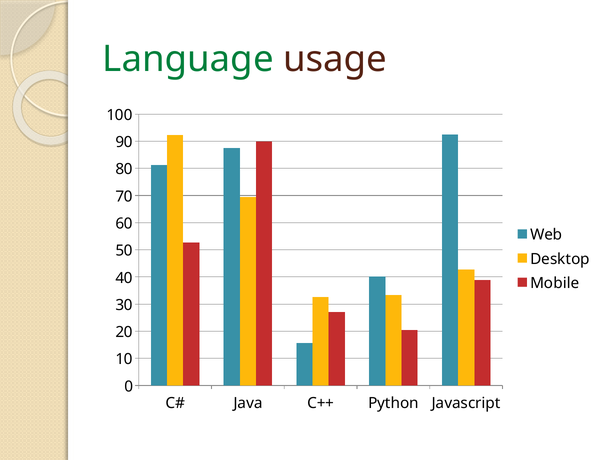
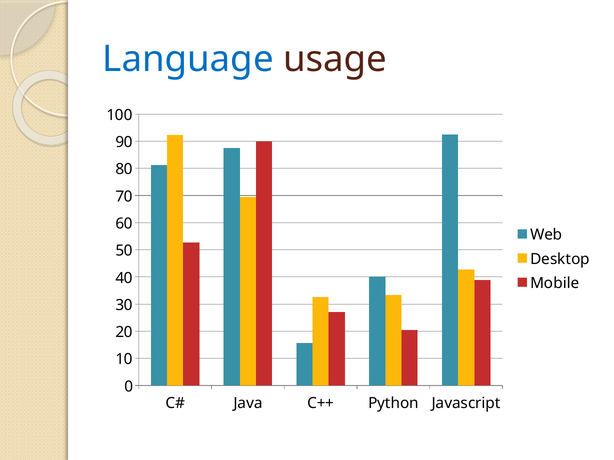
Language colour: green -> blue
